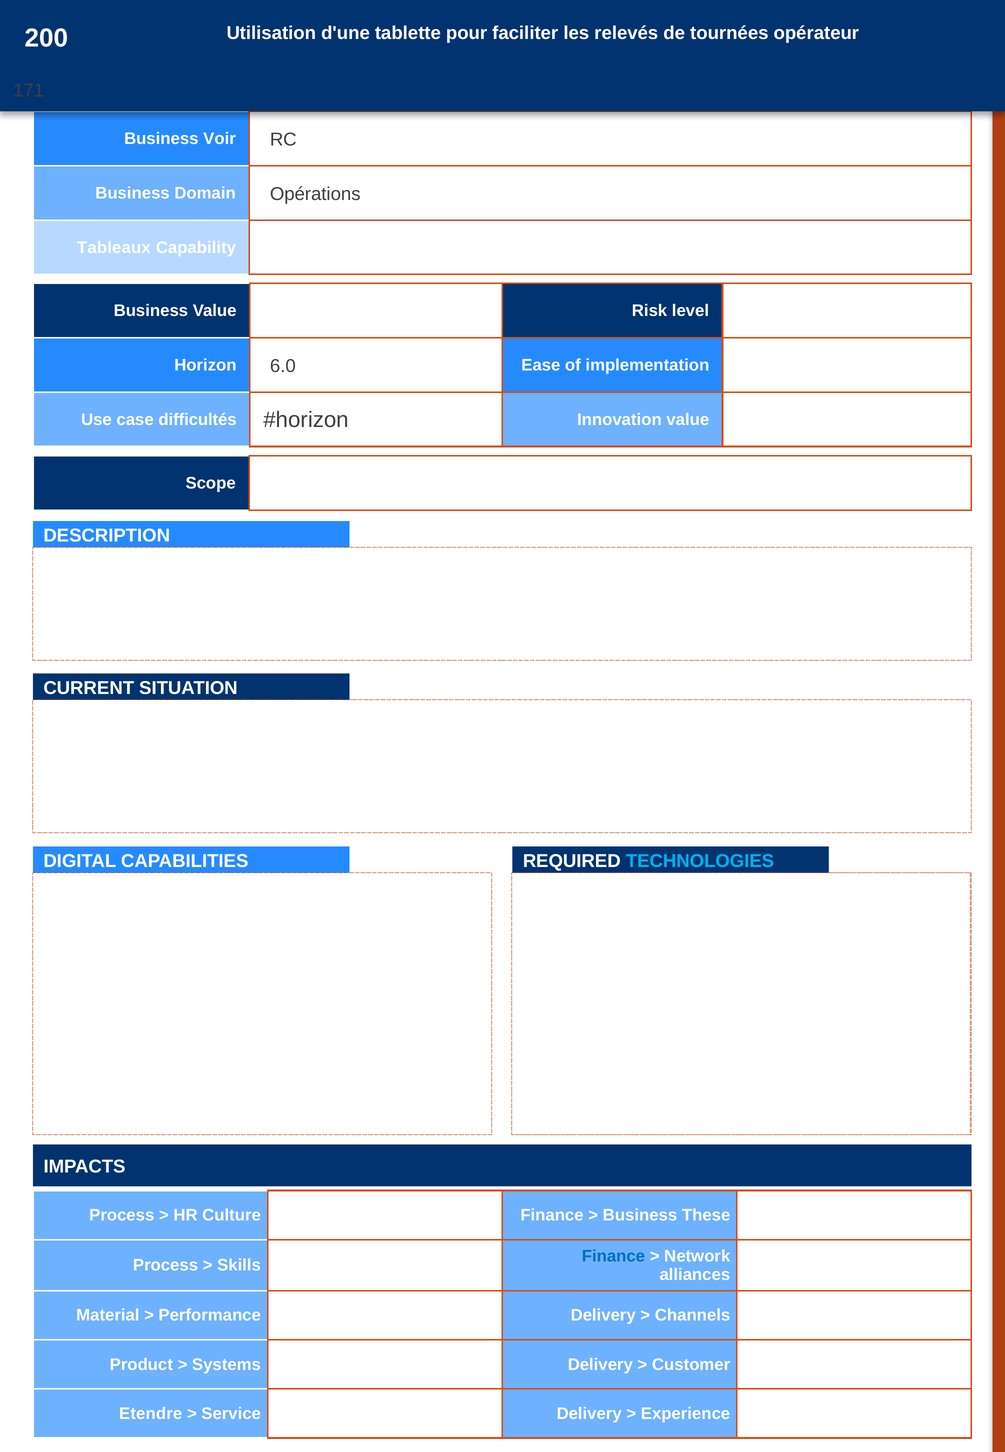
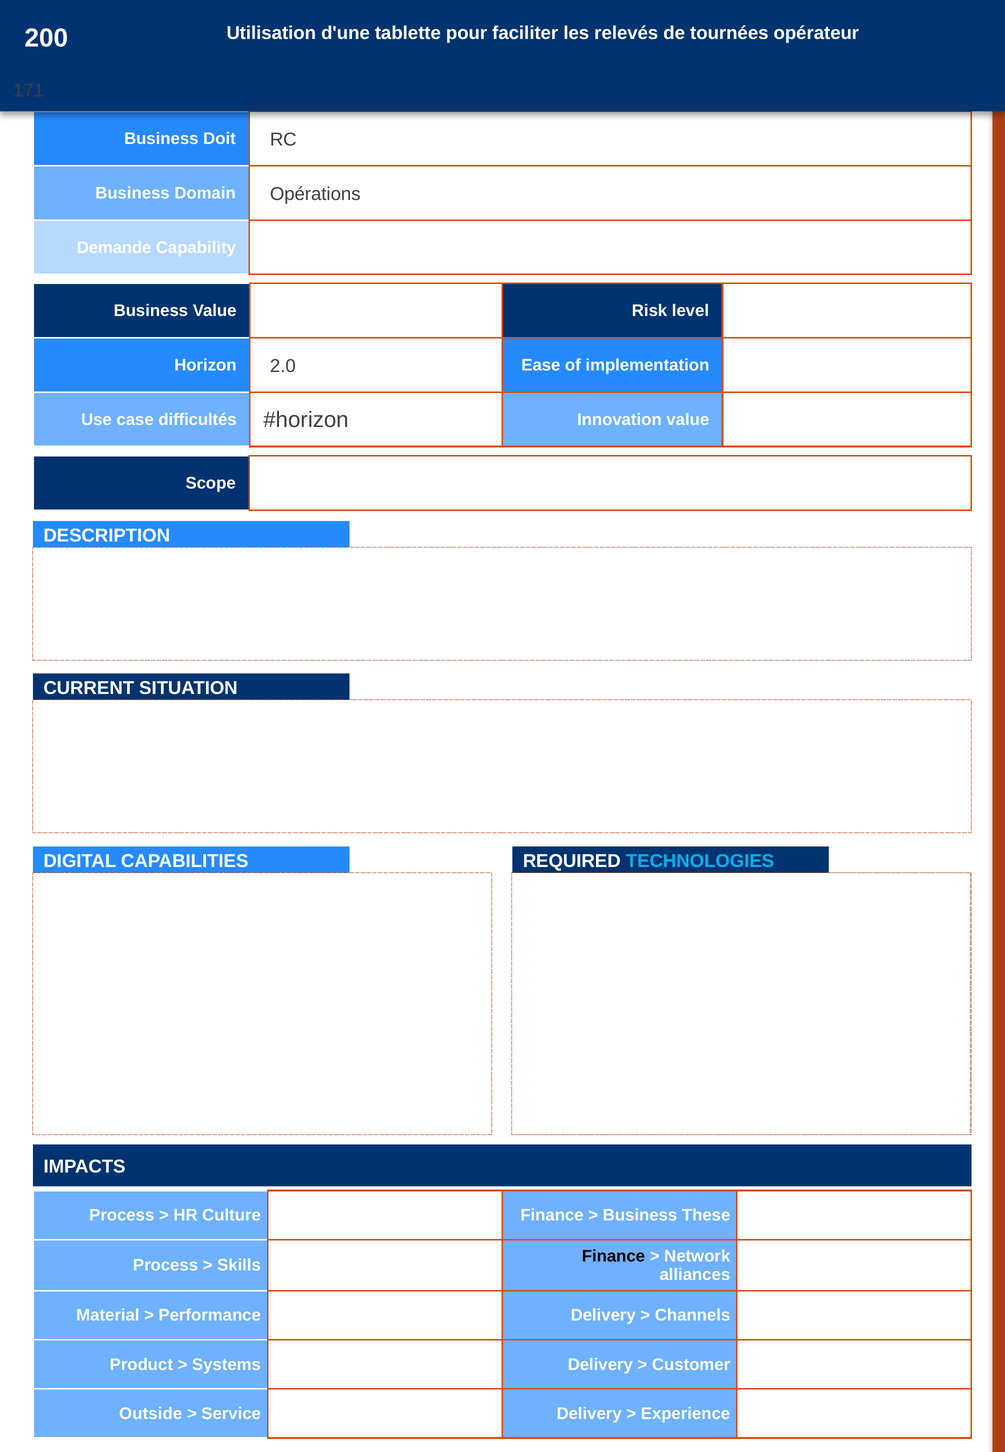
Voir: Voir -> Doit
Tableaux: Tableaux -> Demande
6.0: 6.0 -> 2.0
Finance at (613, 1256) colour: blue -> black
Etendre: Etendre -> Outside
